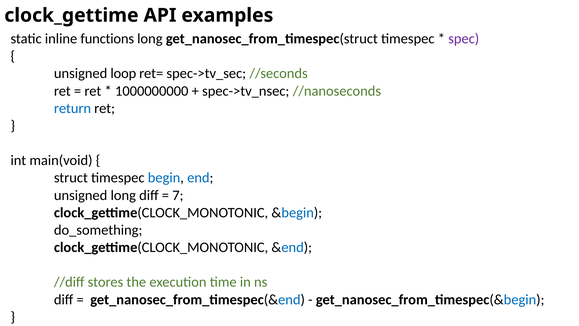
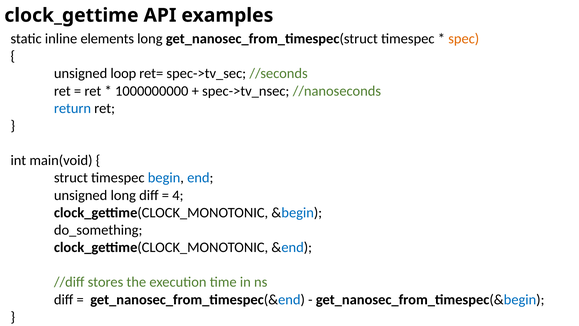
functions: functions -> elements
spec colour: purple -> orange
7: 7 -> 4
